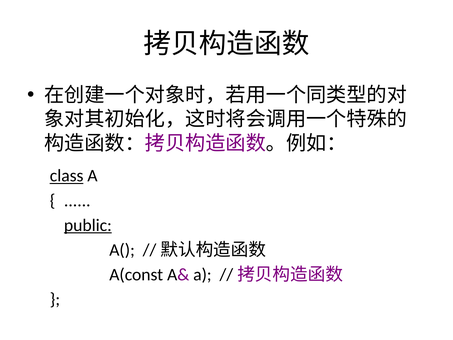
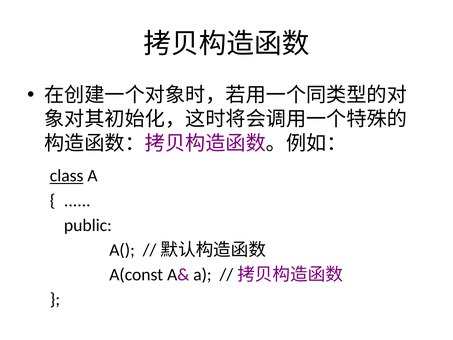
public underline: present -> none
